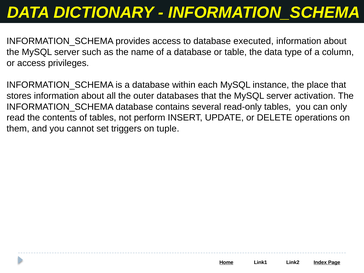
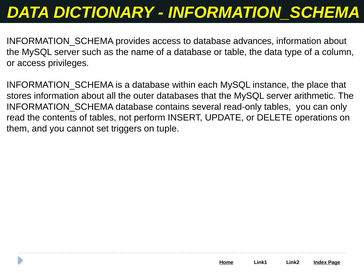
executed: executed -> advances
activation: activation -> arithmetic
